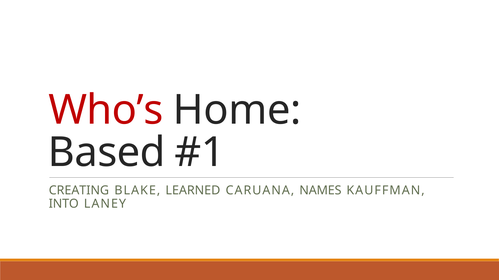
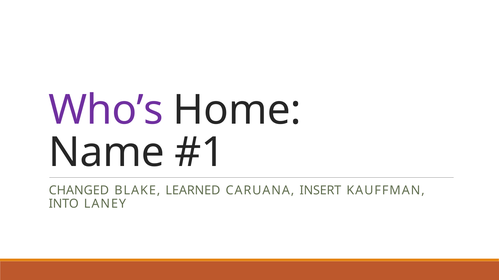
Who’s colour: red -> purple
Based: Based -> Name
CREATING: CREATING -> CHANGED
NAMES: NAMES -> INSERT
